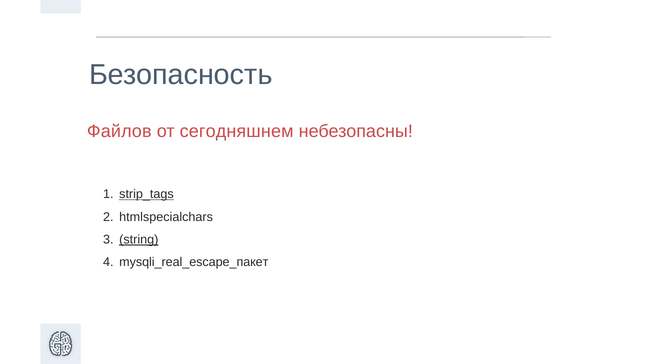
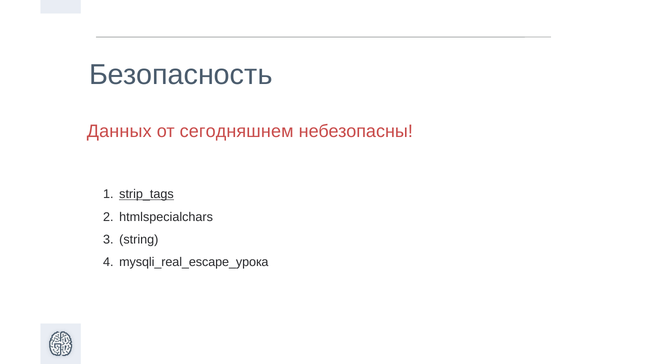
Файлов: Файлов -> Данных
string underline: present -> none
mysqli_real_escape_пакет: mysqli_real_escape_пакет -> mysqli_real_escape_урока
